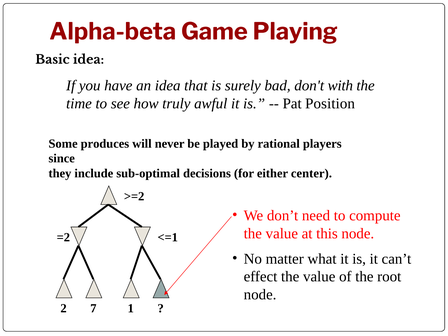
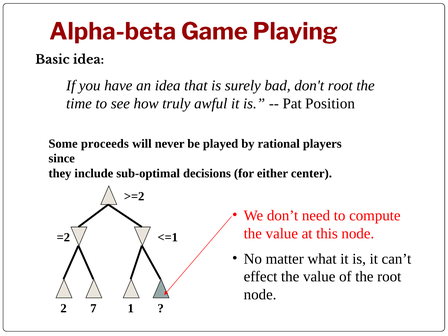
don't with: with -> root
produces: produces -> proceeds
